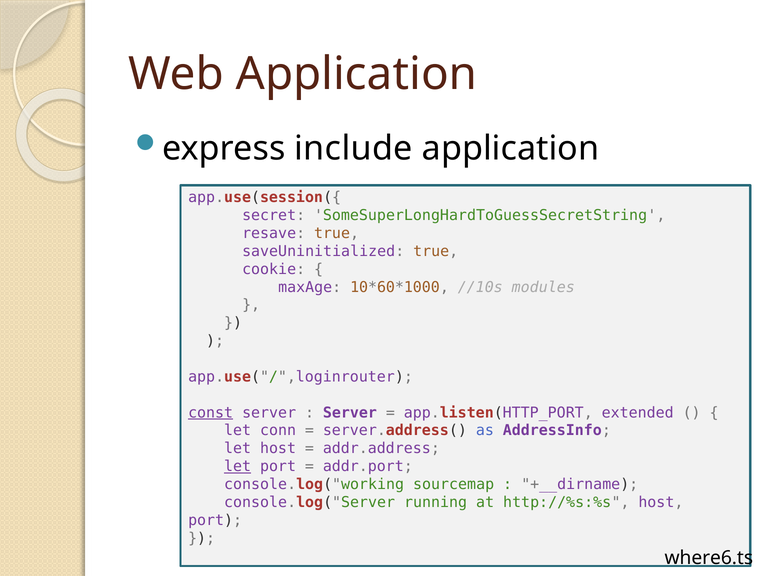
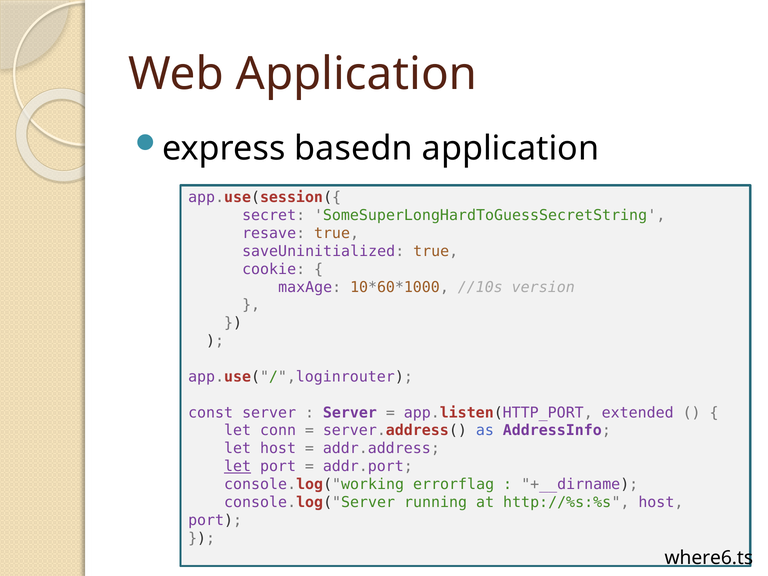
include: include -> basedn
modules: modules -> version
const underline: present -> none
sourcemap: sourcemap -> errorflag
